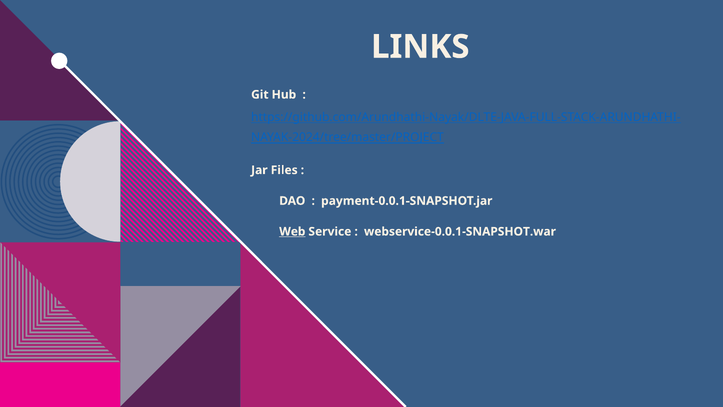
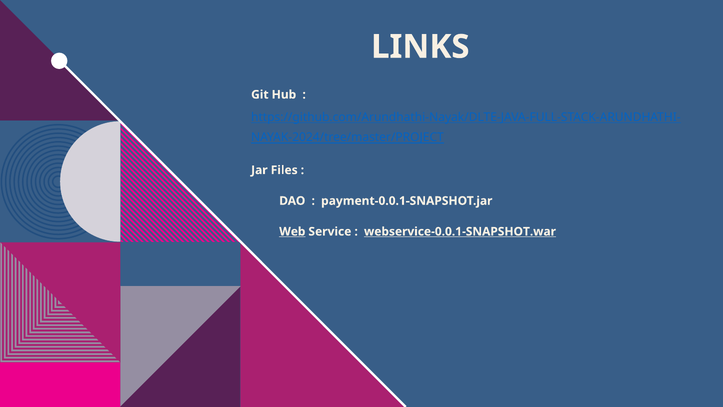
webservice-0.0.1-SNAPSHOT.war underline: none -> present
